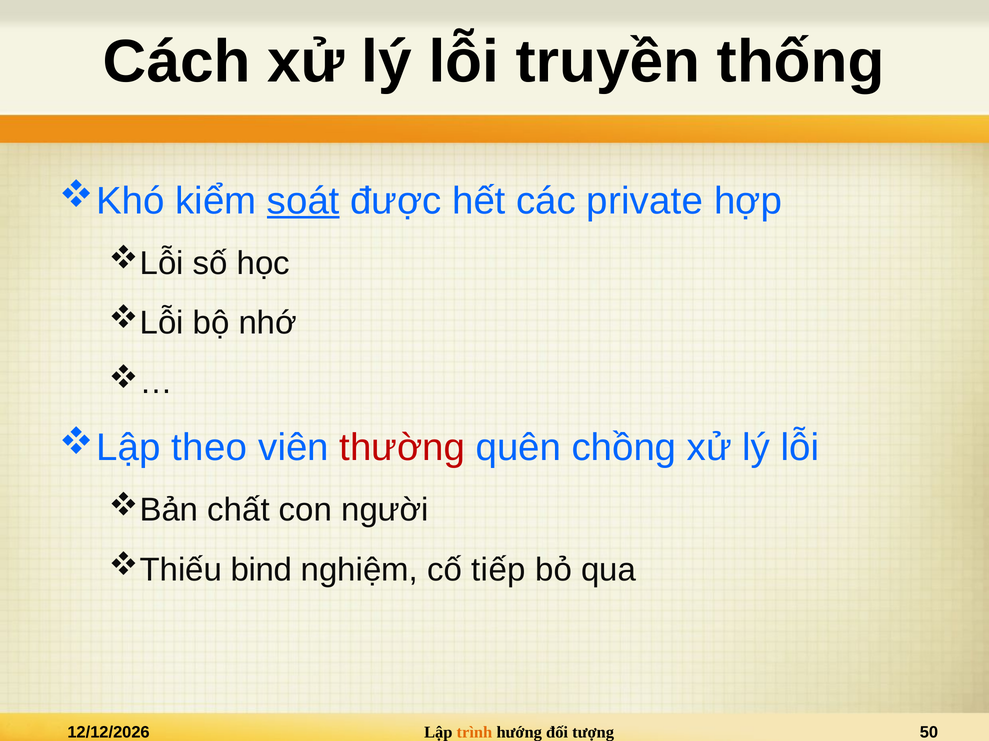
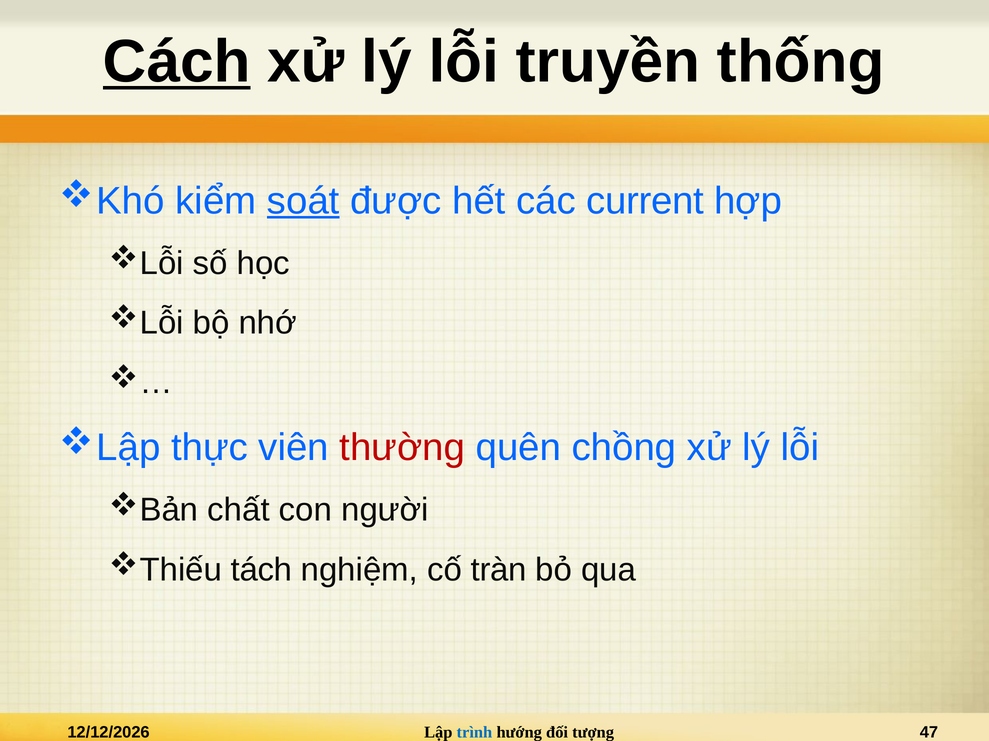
Cách underline: none -> present
private: private -> current
theo: theo -> thực
bind: bind -> tách
tiếp: tiếp -> tràn
trình colour: orange -> blue
50: 50 -> 47
